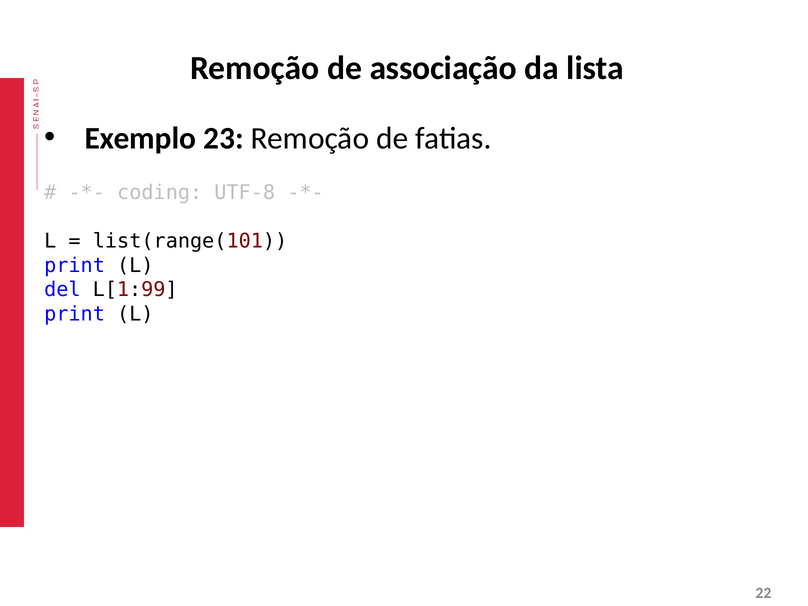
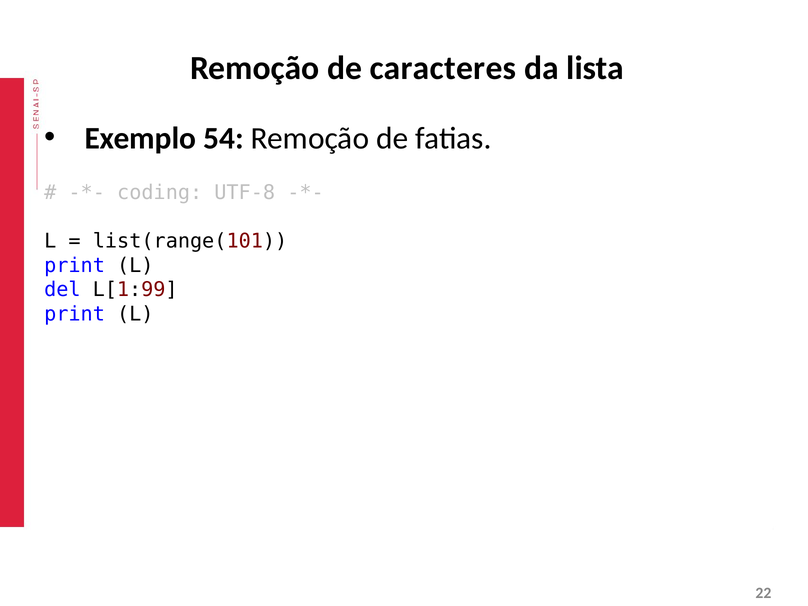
associação: associação -> caracteres
23: 23 -> 54
